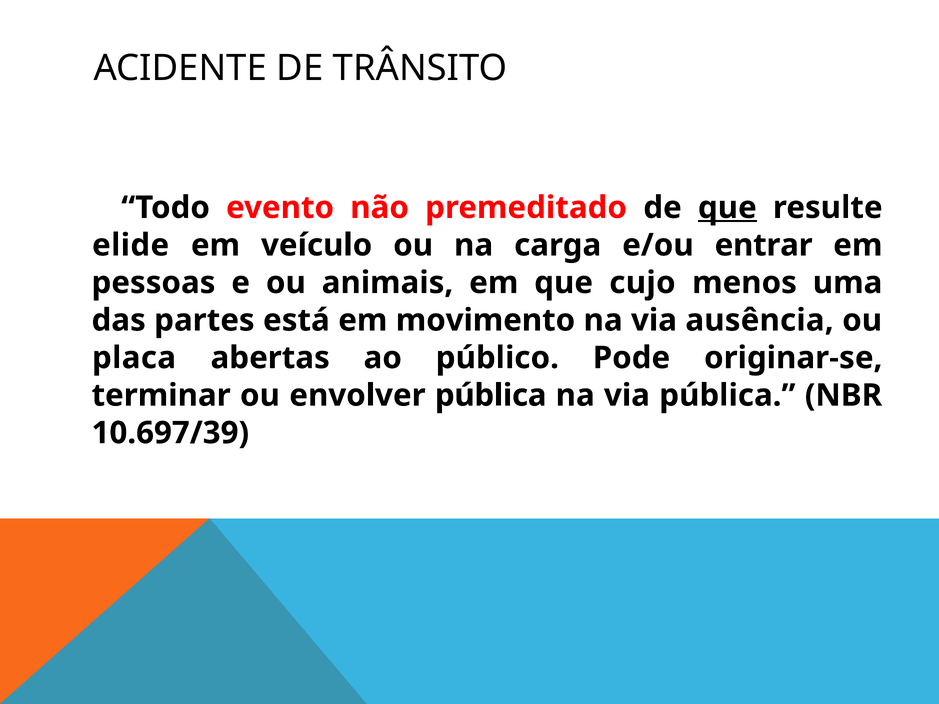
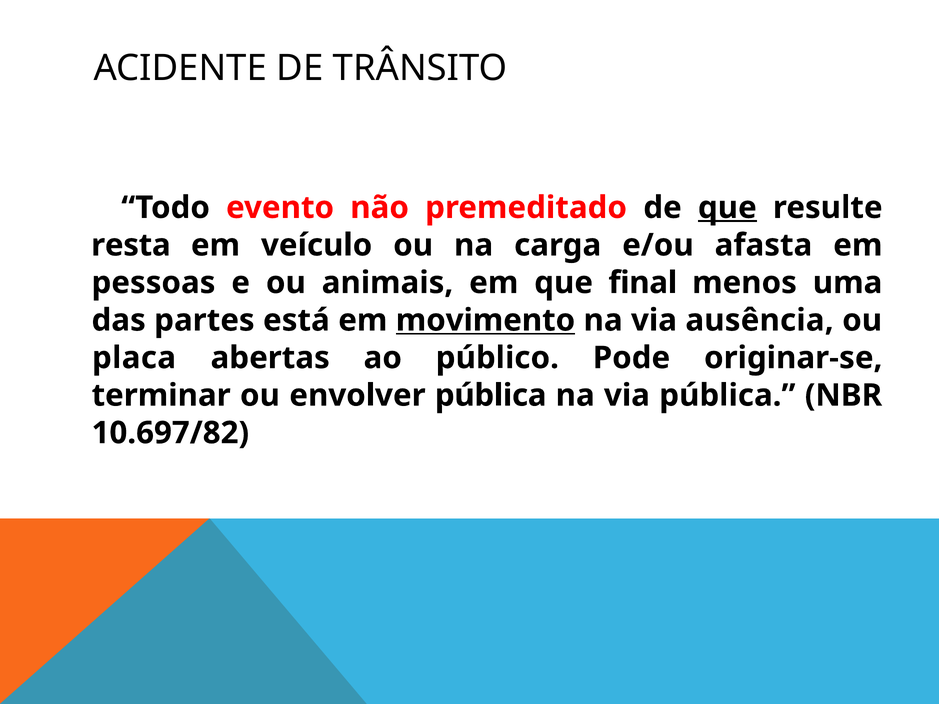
elide: elide -> resta
entrar: entrar -> afasta
cujo: cujo -> final
movimento underline: none -> present
10.697/39: 10.697/39 -> 10.697/82
